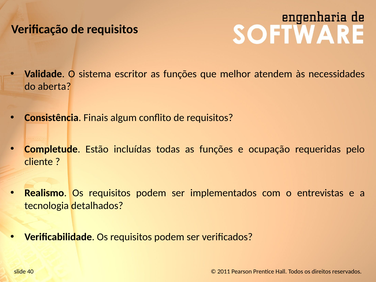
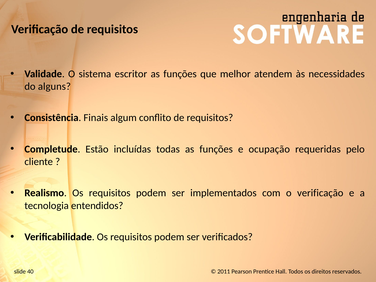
aberta: aberta -> alguns
o entrevistas: entrevistas -> verificação
detalhados: detalhados -> entendidos
